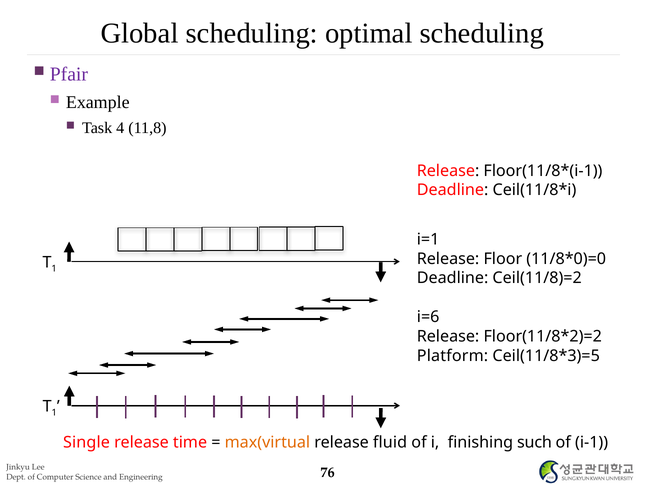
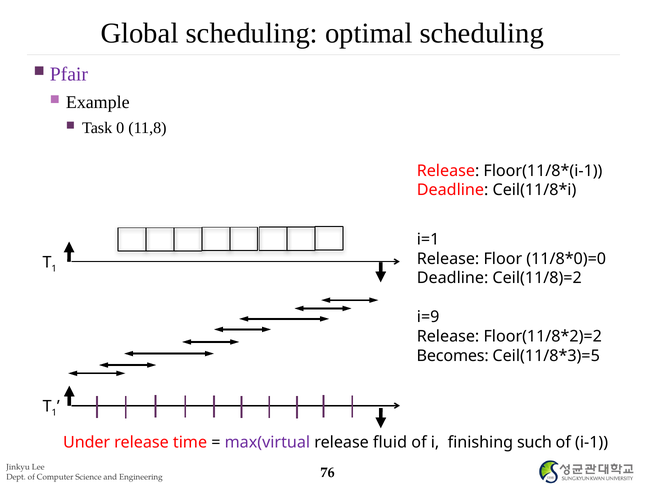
4: 4 -> 0
i=6: i=6 -> i=9
Platform: Platform -> Becomes
Single: Single -> Under
max(virtual colour: orange -> purple
